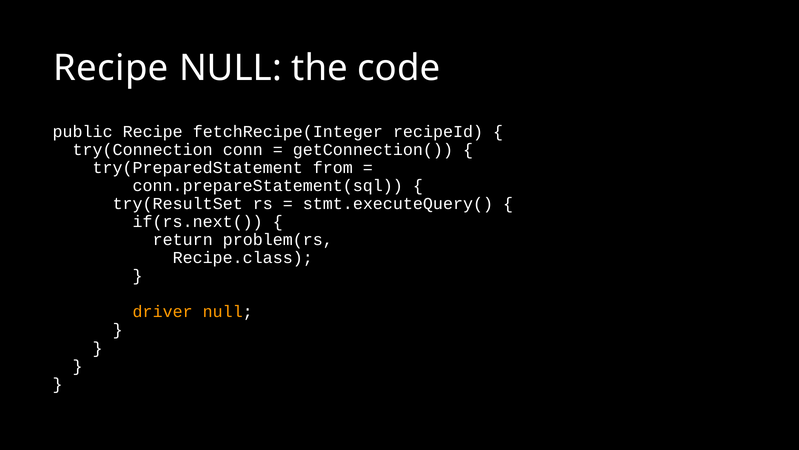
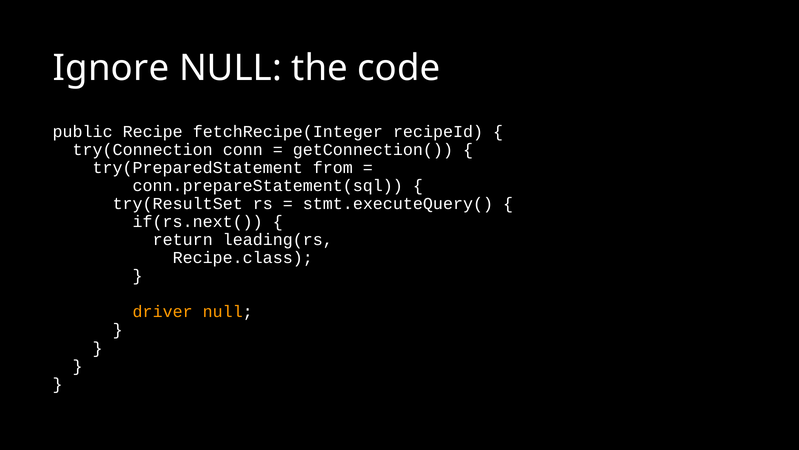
Recipe at (111, 68): Recipe -> Ignore
problem(rs: problem(rs -> leading(rs
